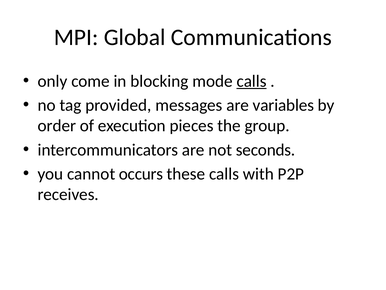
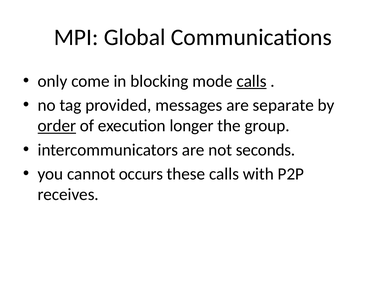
variables: variables -> separate
order underline: none -> present
pieces: pieces -> longer
